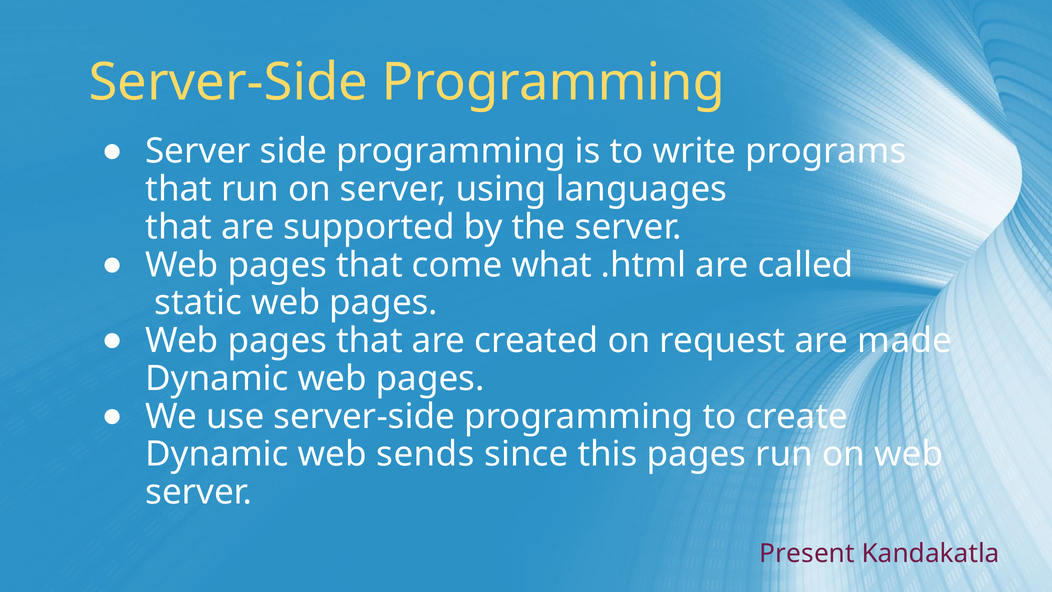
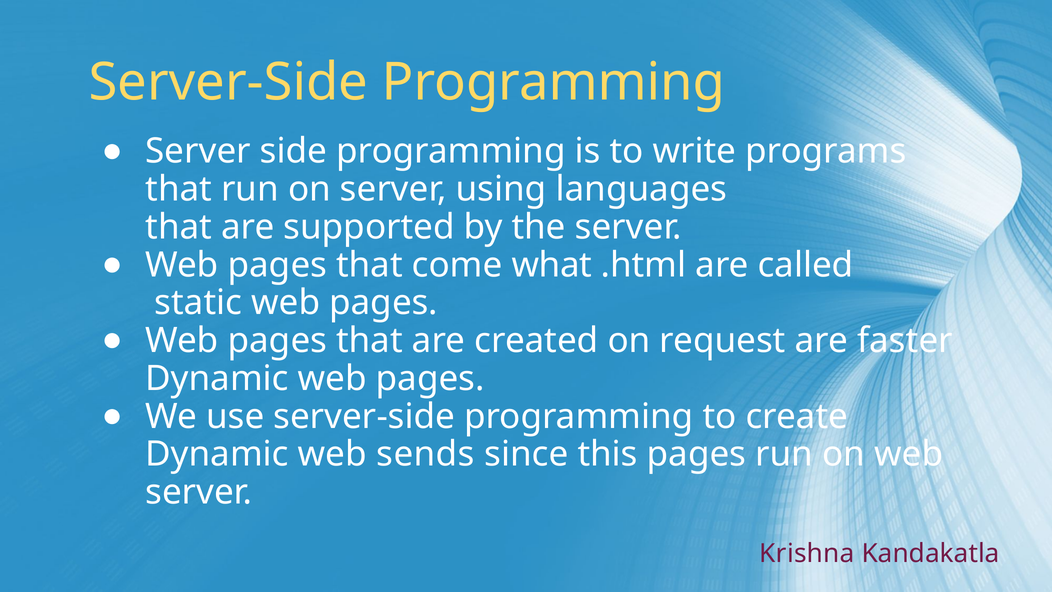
made: made -> faster
Present: Present -> Krishna
